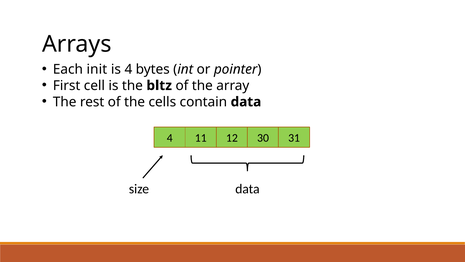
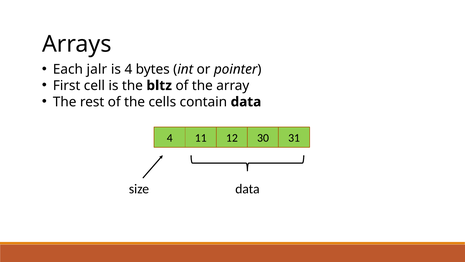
init: init -> jalr
